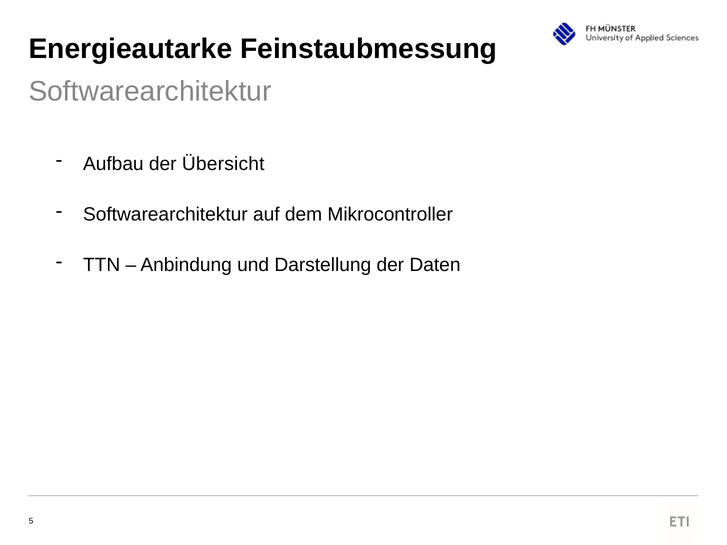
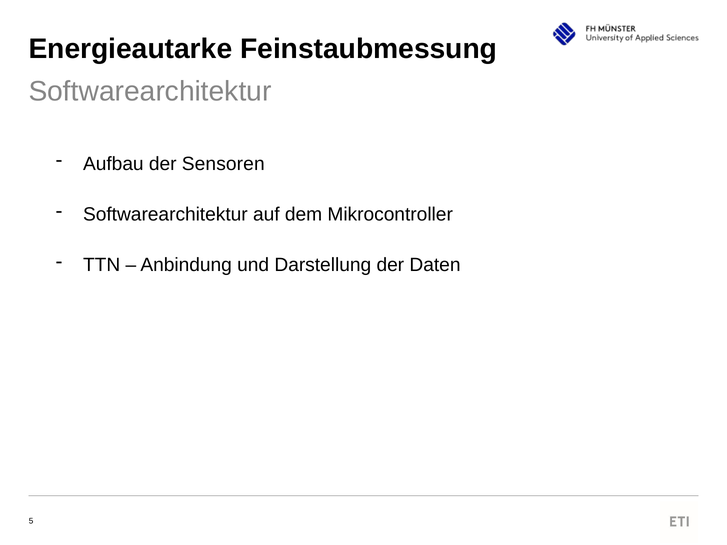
Übersicht: Übersicht -> Sensoren
